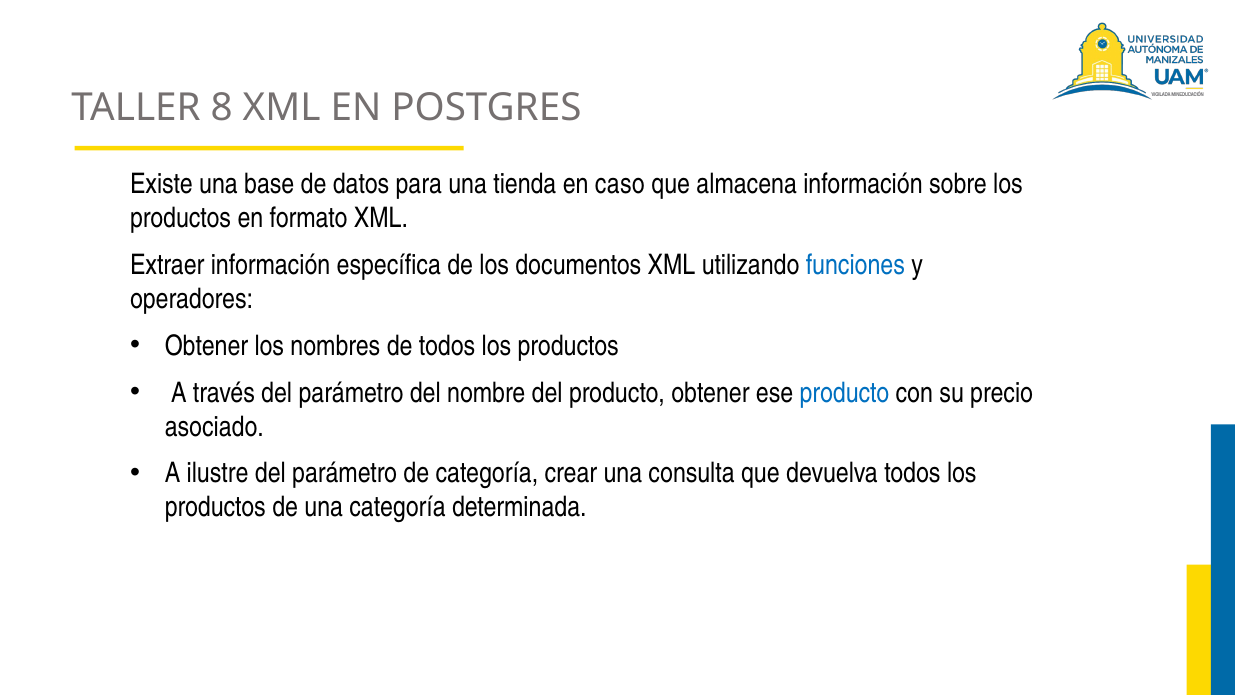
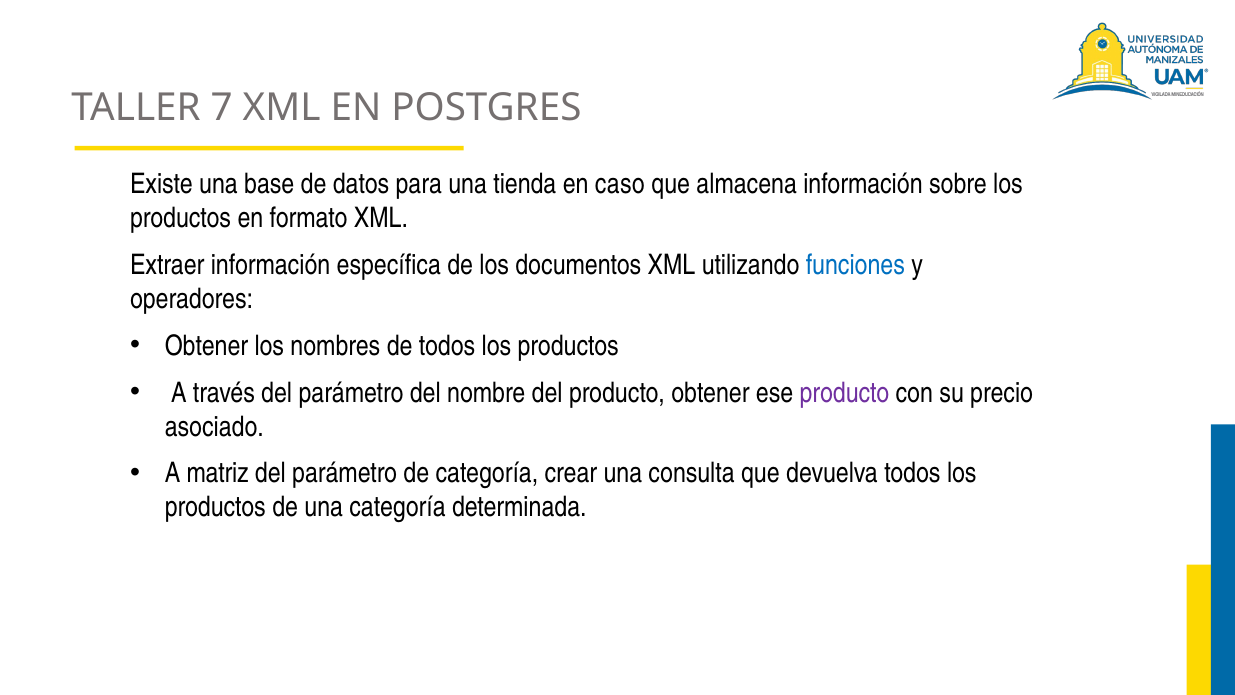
8: 8 -> 7
producto at (845, 393) colour: blue -> purple
ilustre: ilustre -> matriz
